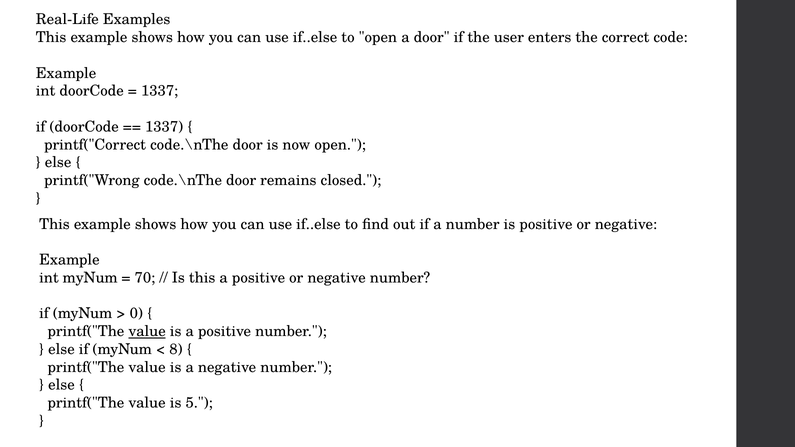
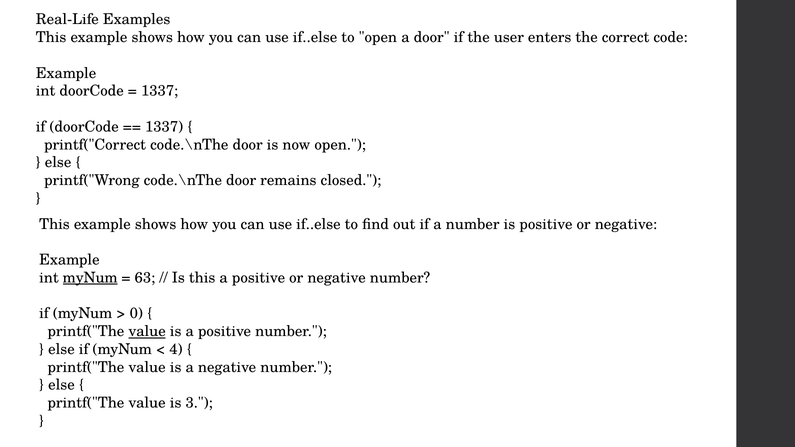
myNum at (90, 278) underline: none -> present
70: 70 -> 63
8: 8 -> 4
5: 5 -> 3
